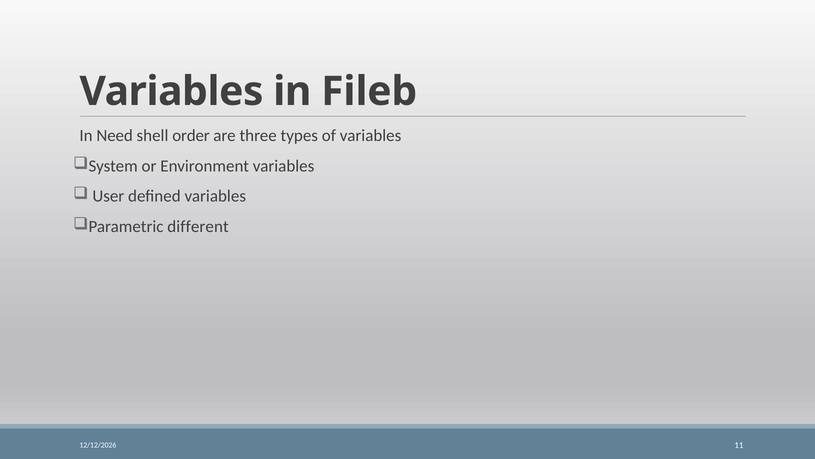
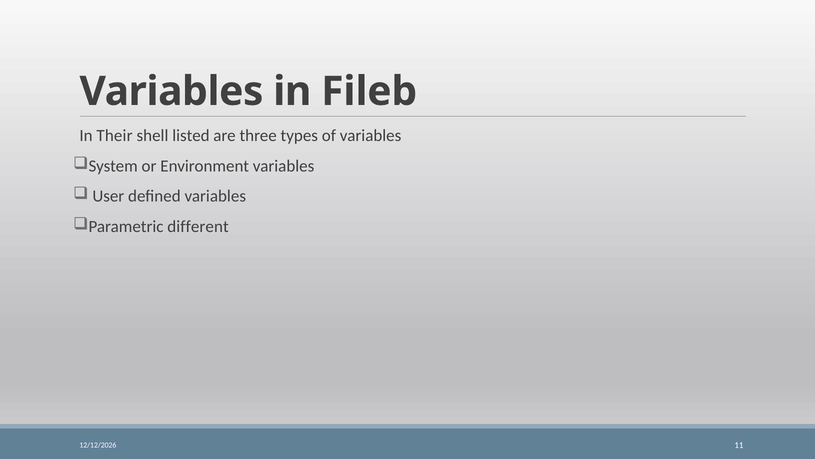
Need: Need -> Their
order: order -> listed
